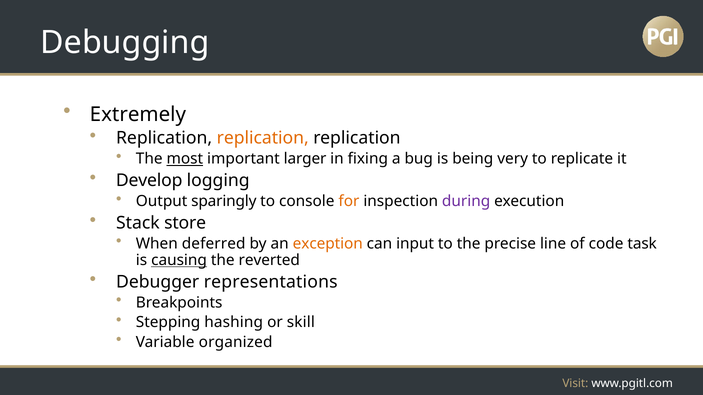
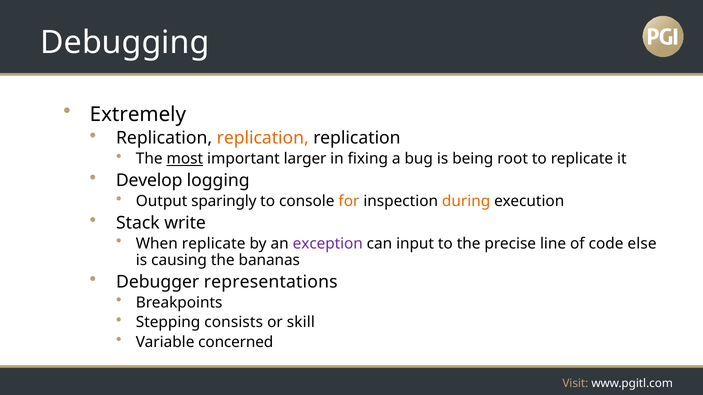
very: very -> root
during colour: purple -> orange
store: store -> write
When deferred: deferred -> replicate
exception colour: orange -> purple
task: task -> else
causing underline: present -> none
reverted: reverted -> bananas
hashing: hashing -> consists
organized: organized -> concerned
